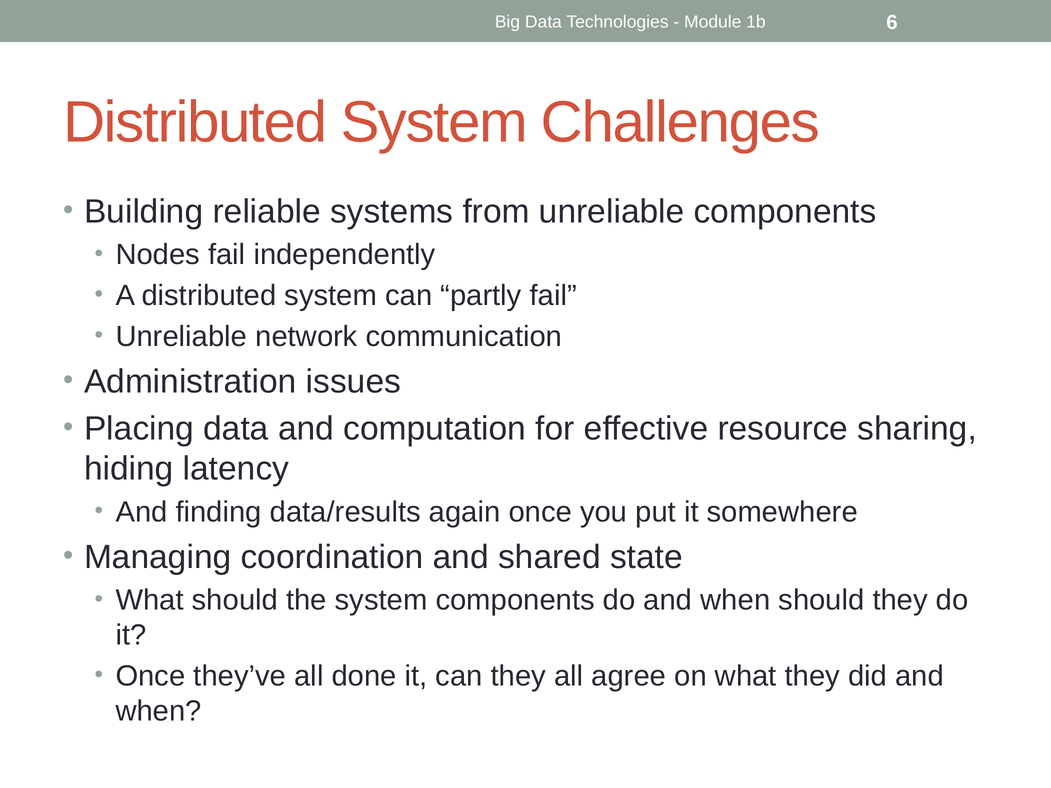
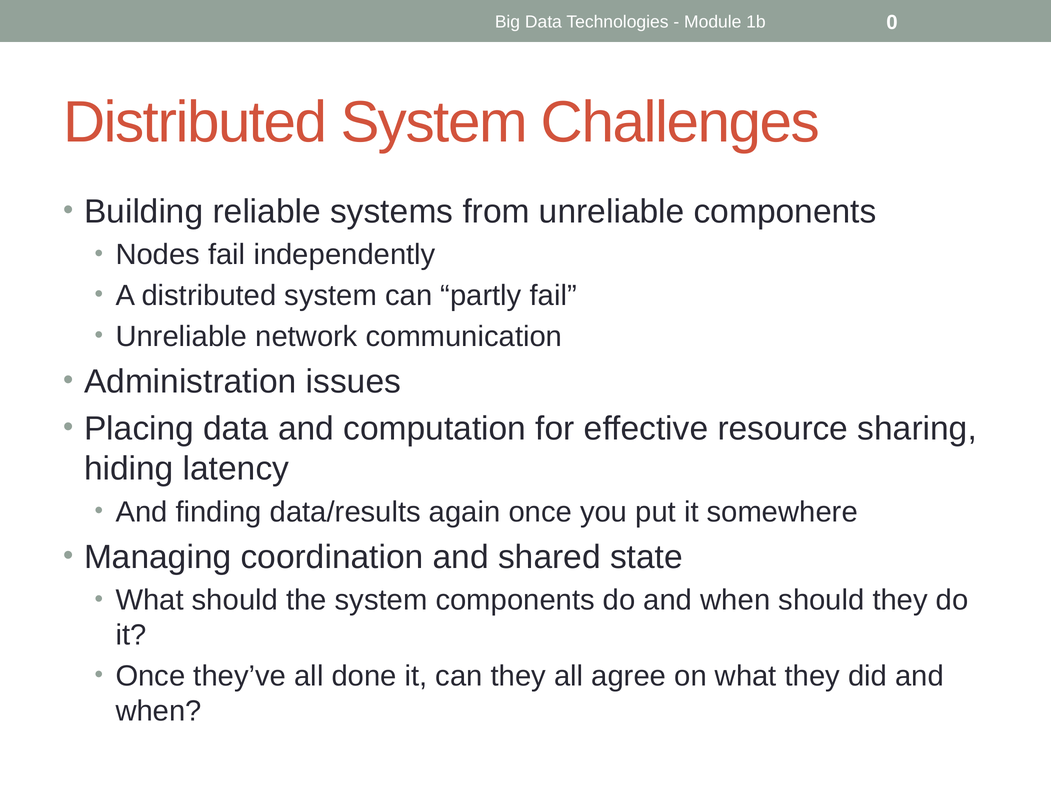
6: 6 -> 0
